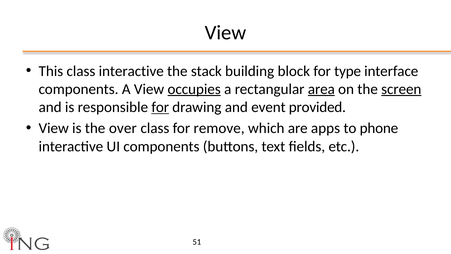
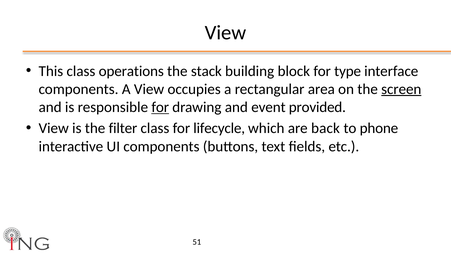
class interactive: interactive -> operations
occupies underline: present -> none
area underline: present -> none
over: over -> filter
remove: remove -> lifecycle
apps: apps -> back
